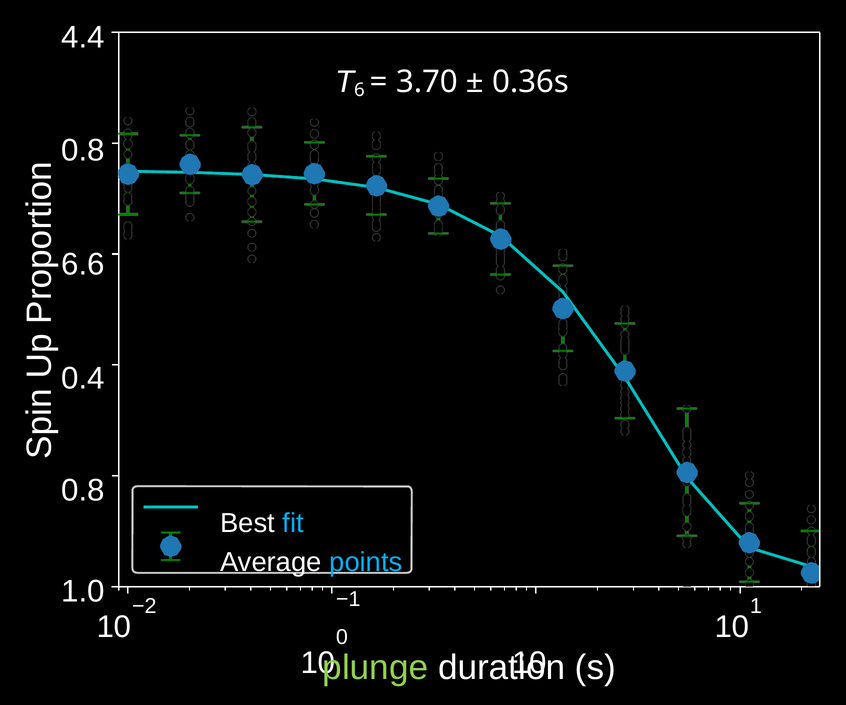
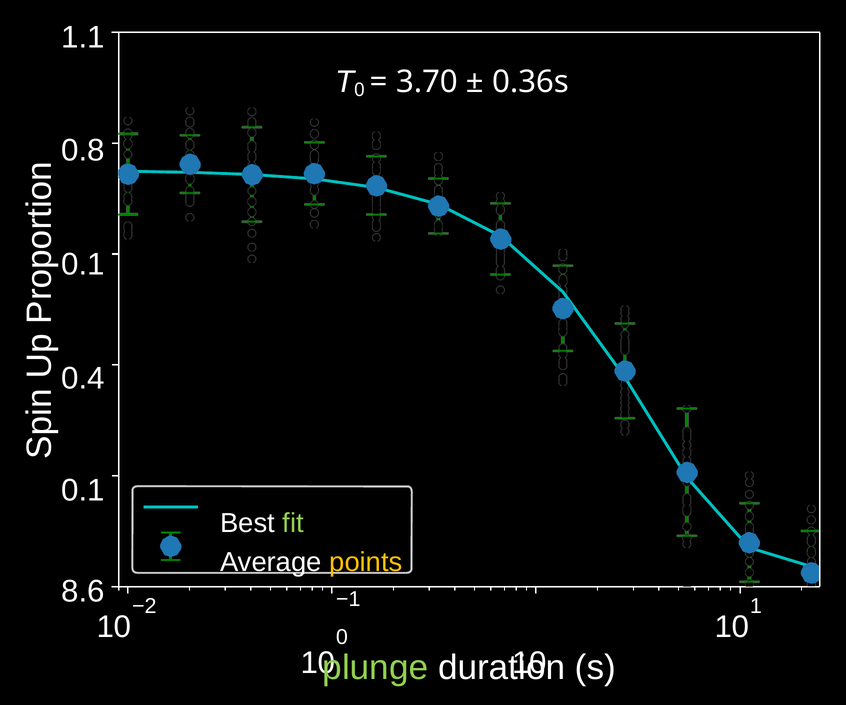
4.4: 4.4 -> 1.1
6 at (359, 90): 6 -> 0
6.6 at (83, 264): 6.6 -> 0.1
0.8 at (83, 490): 0.8 -> 0.1
fit colour: light blue -> light green
points colour: light blue -> yellow
1.0: 1.0 -> 8.6
